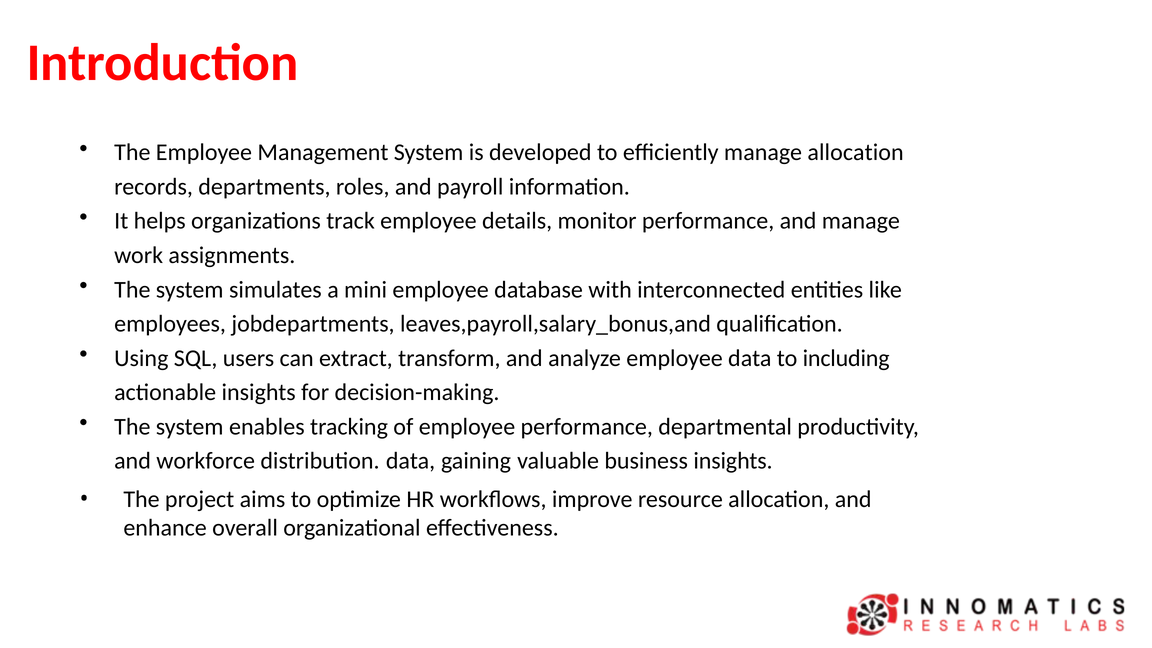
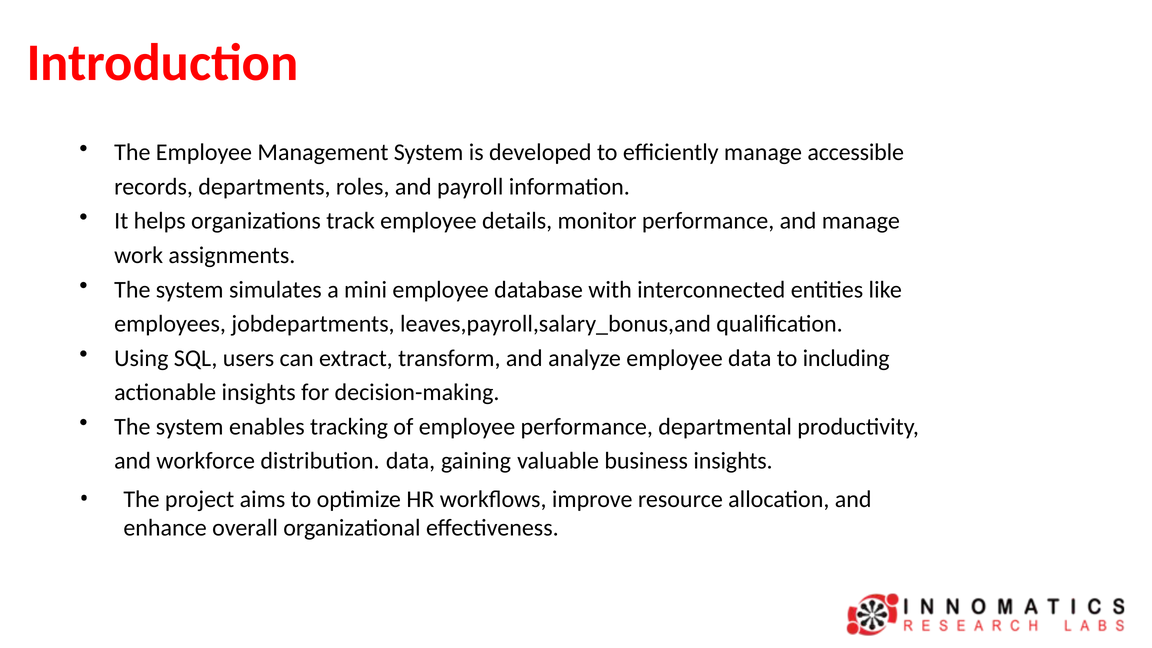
manage allocation: allocation -> accessible
